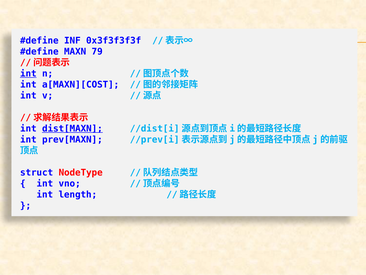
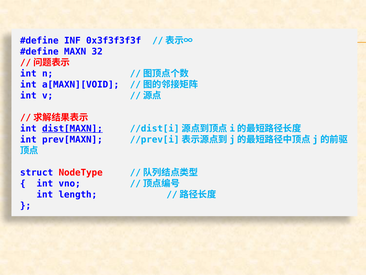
79: 79 -> 32
int at (28, 73) underline: present -> none
a[MAXN][COST: a[MAXN][COST -> a[MAXN][VOID
